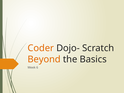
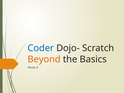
Coder colour: orange -> blue
